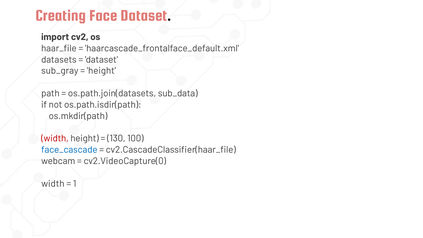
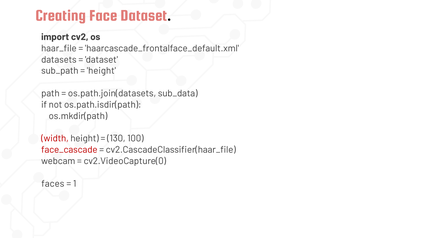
sub_gray: sub_gray -> sub_path
face_cascade colour: blue -> red
width at (53, 184): width -> faces
